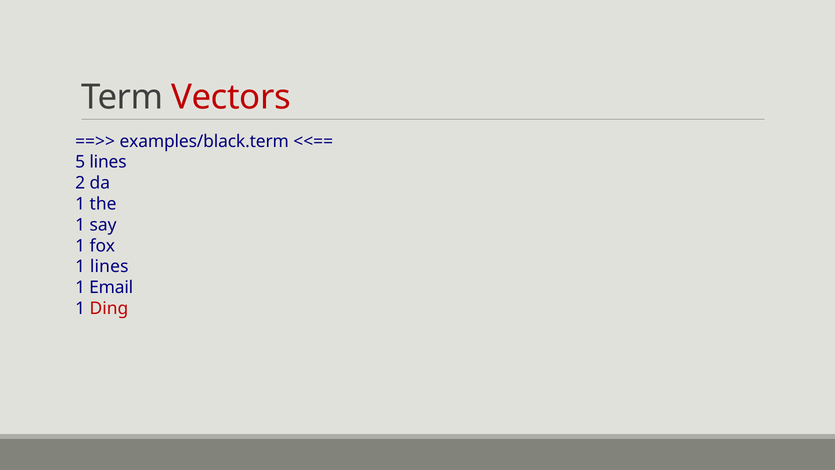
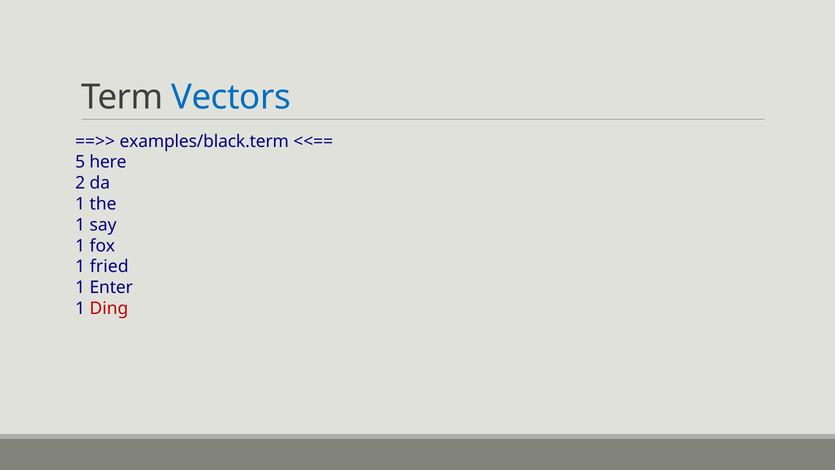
Vectors colour: red -> blue
5 lines: lines -> here
1 lines: lines -> fried
Email: Email -> Enter
